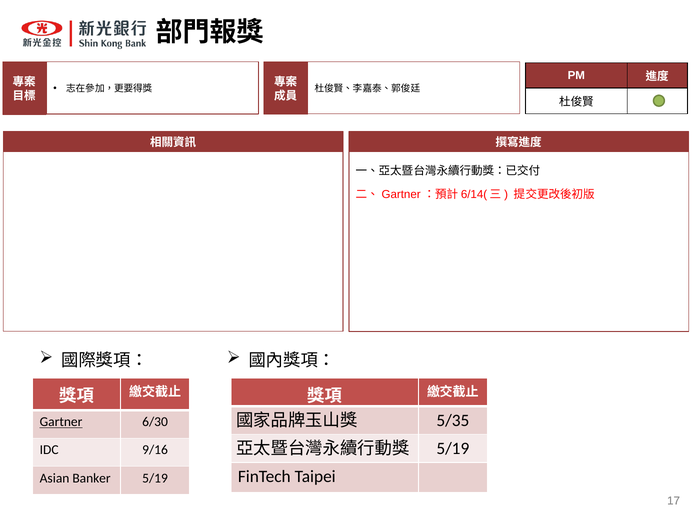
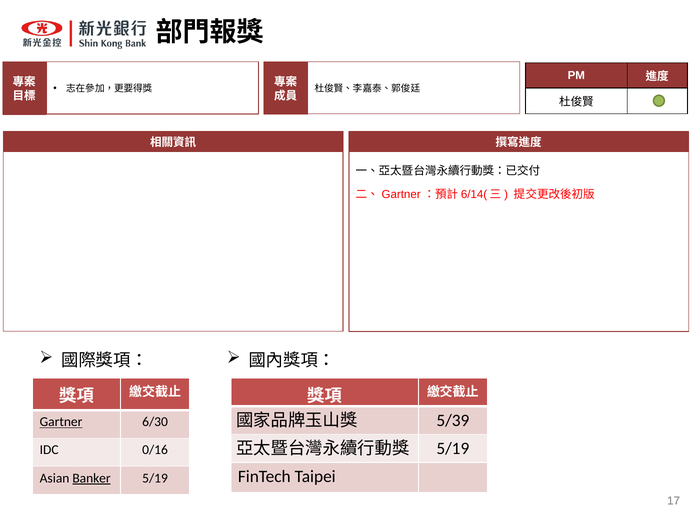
5/35: 5/35 -> 5/39
9/16: 9/16 -> 0/16
Banker underline: none -> present
